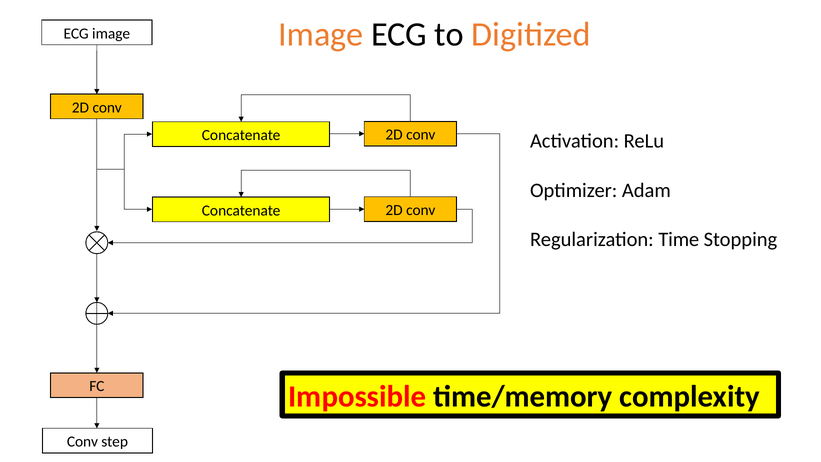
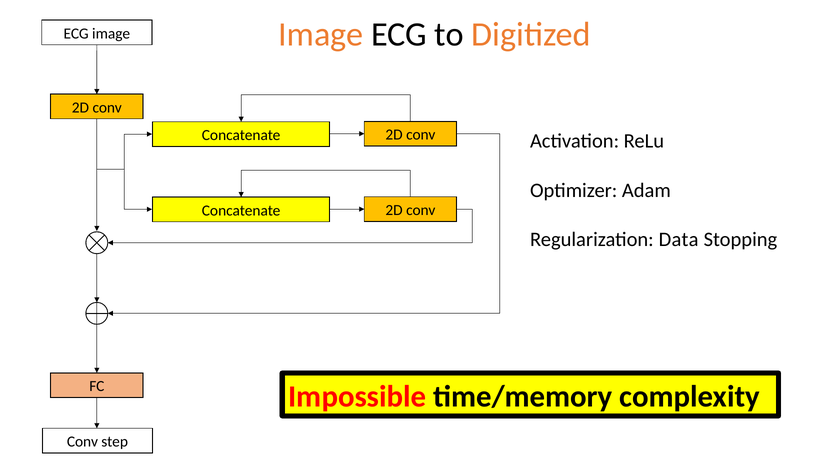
Time: Time -> Data
